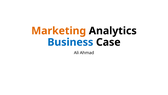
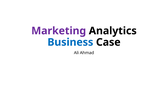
Marketing colour: orange -> purple
